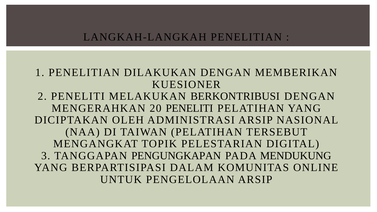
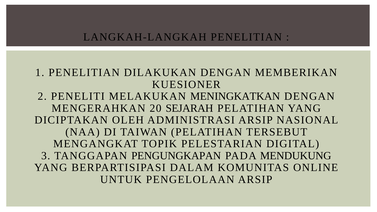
BERKONTRIBUSI: BERKONTRIBUSI -> MENINGKATKAN
20 PENELITI: PENELITI -> SEJARAH
